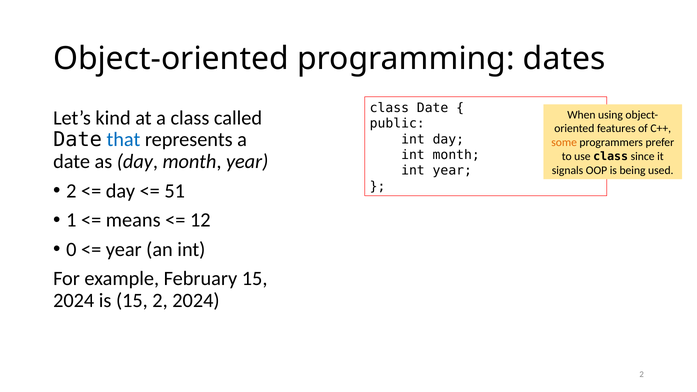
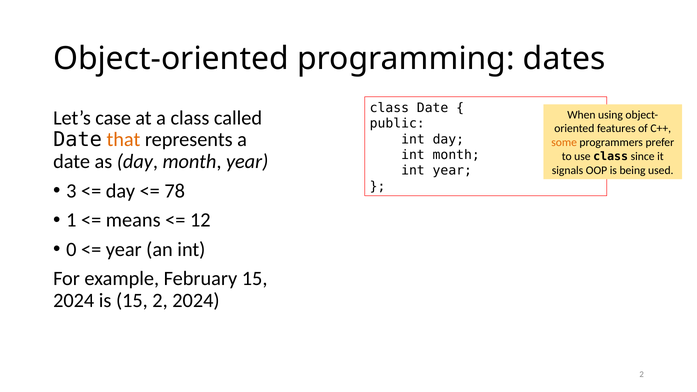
kind: kind -> case
that colour: blue -> orange
2 at (71, 191): 2 -> 3
51: 51 -> 78
